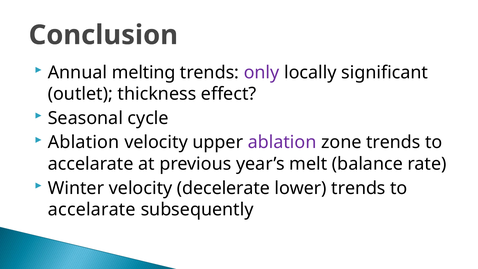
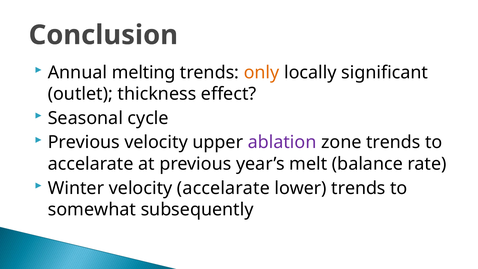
only colour: purple -> orange
Ablation at (84, 142): Ablation -> Previous
velocity decelerate: decelerate -> accelarate
accelarate at (92, 210): accelarate -> somewhat
